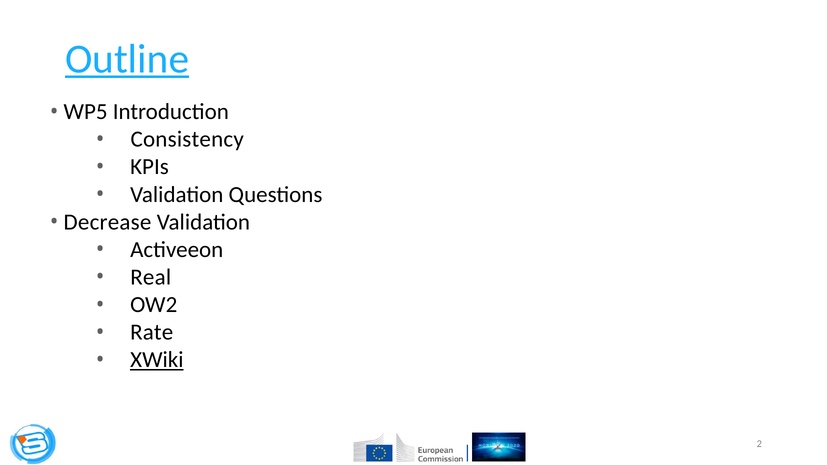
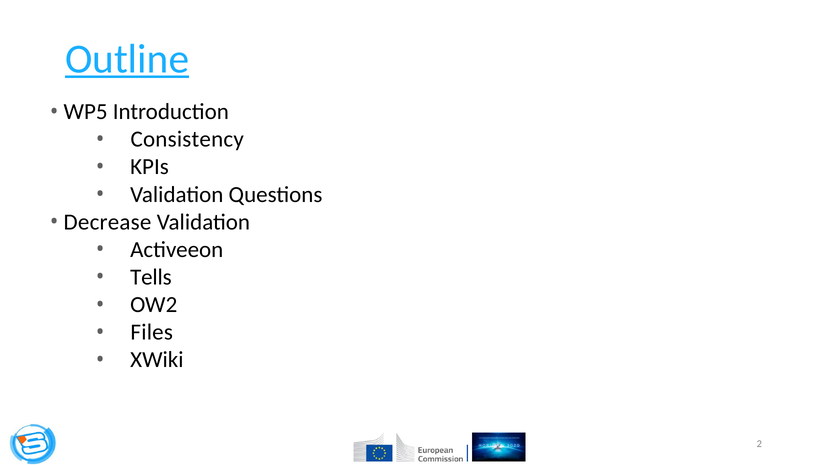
Real: Real -> Tells
Rate: Rate -> Files
XWiki underline: present -> none
